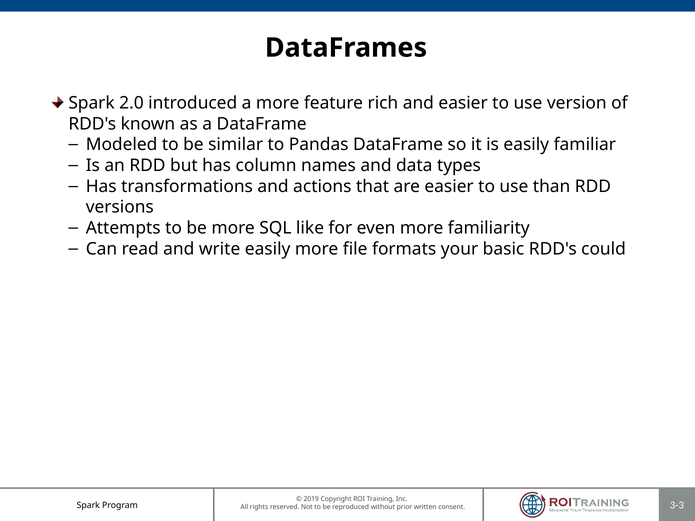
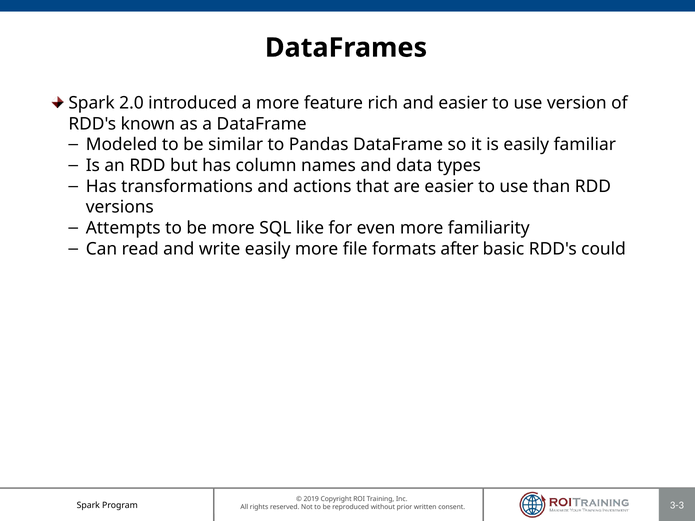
your: your -> after
